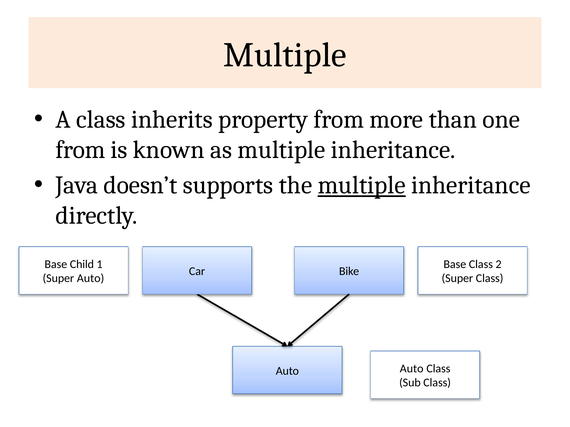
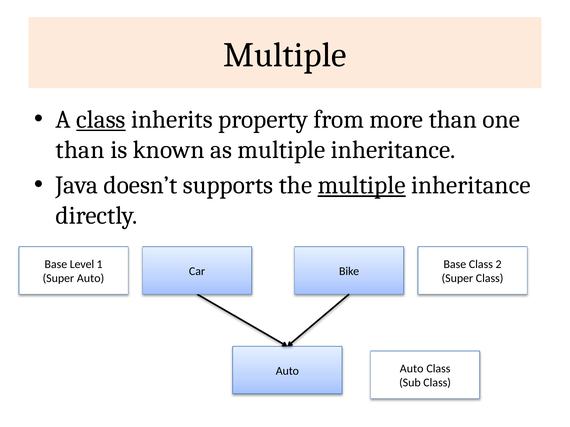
class at (101, 120) underline: none -> present
from at (80, 150): from -> than
Child: Child -> Level
